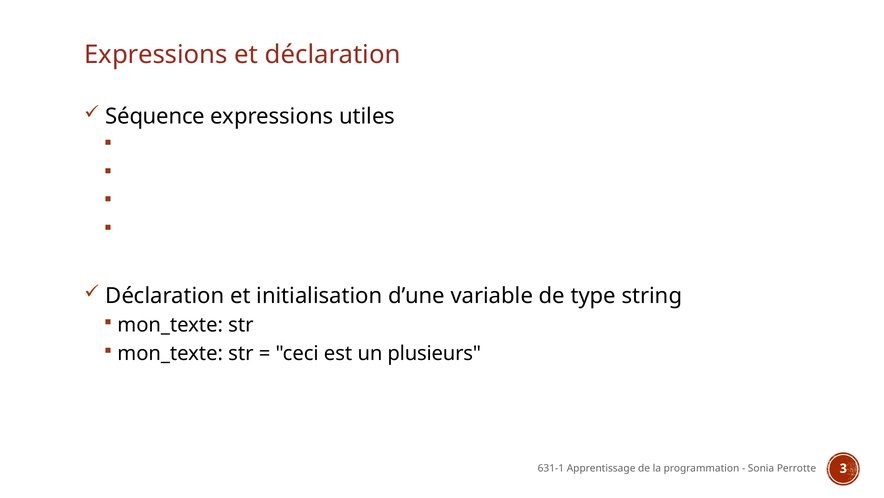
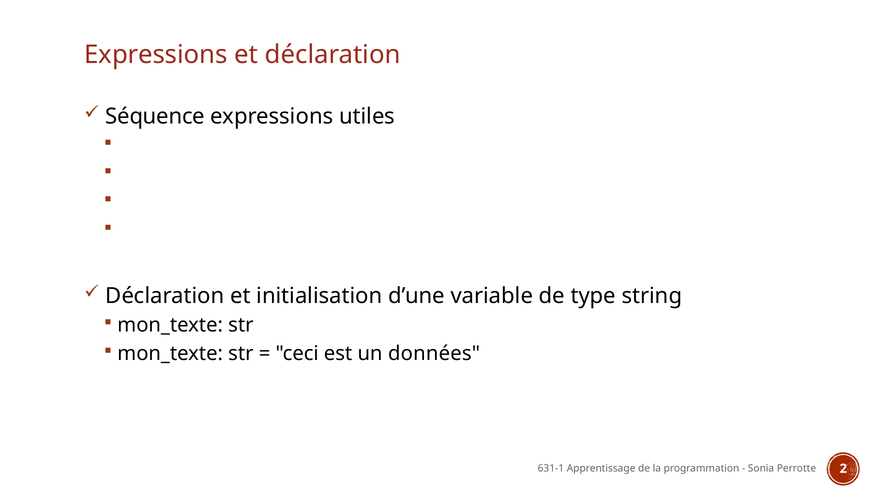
plusieurs: plusieurs -> données
3: 3 -> 2
